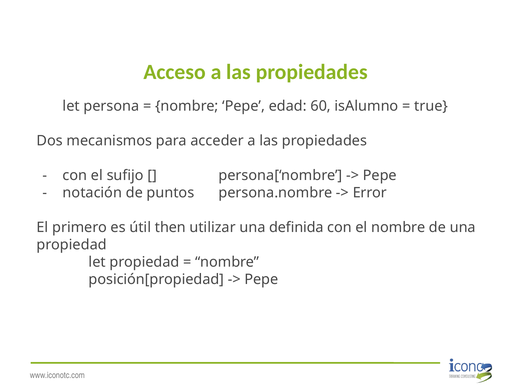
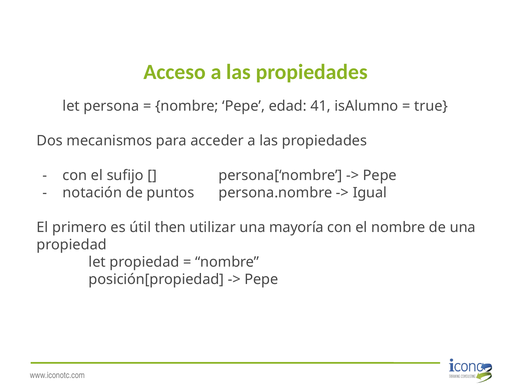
60: 60 -> 41
Error: Error -> Igual
definida: definida -> mayoría
